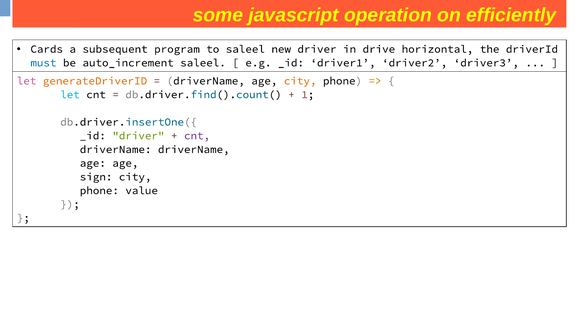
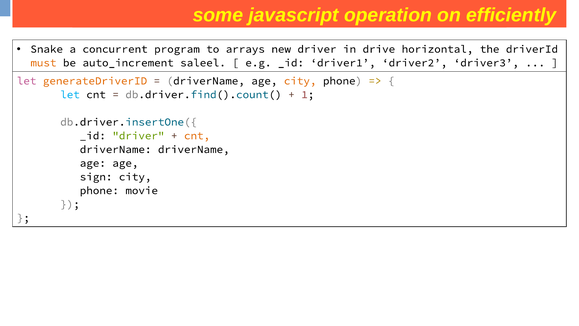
Cards: Cards -> Snake
subsequent: subsequent -> concurrent
to saleel: saleel -> arrays
must colour: blue -> orange
cnt at (197, 136) colour: purple -> orange
value: value -> movie
